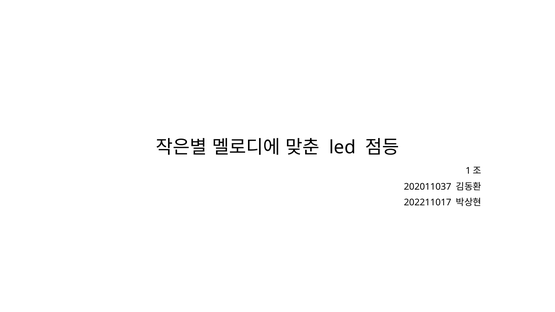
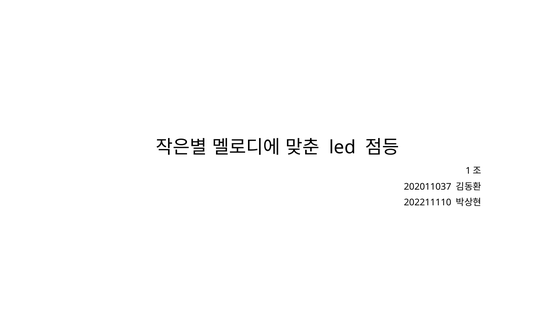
202211017: 202211017 -> 202211110
